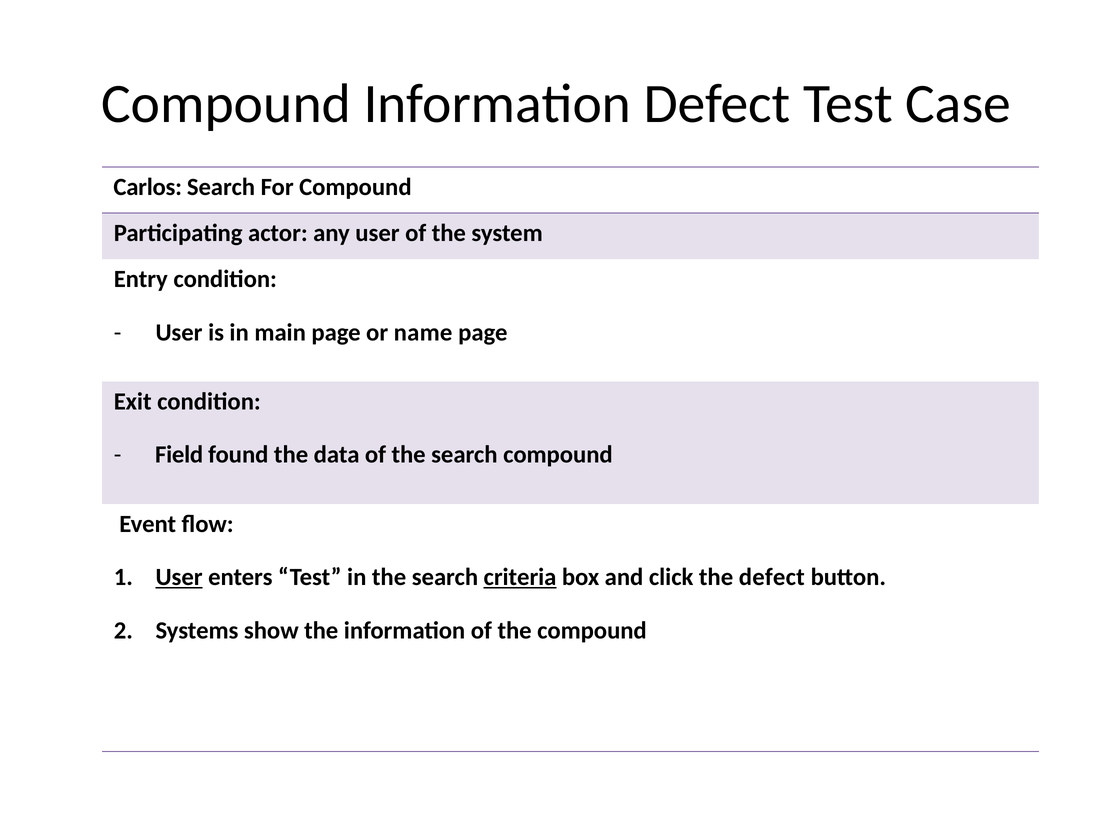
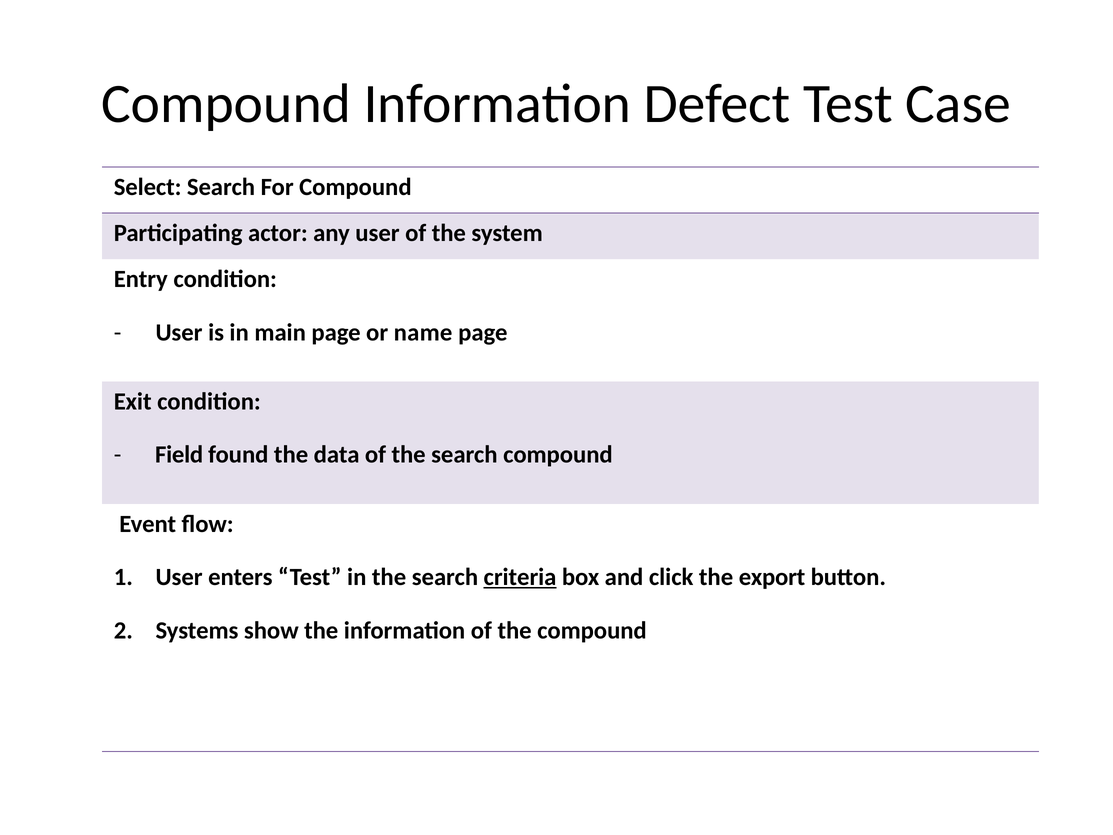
Carlos: Carlos -> Select
User at (179, 577) underline: present -> none
the defect: defect -> export
